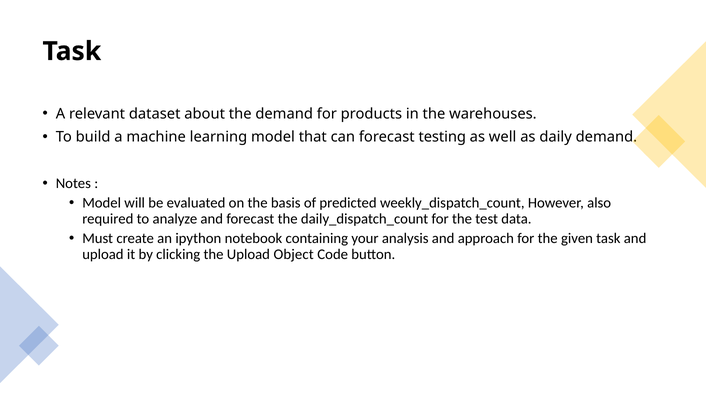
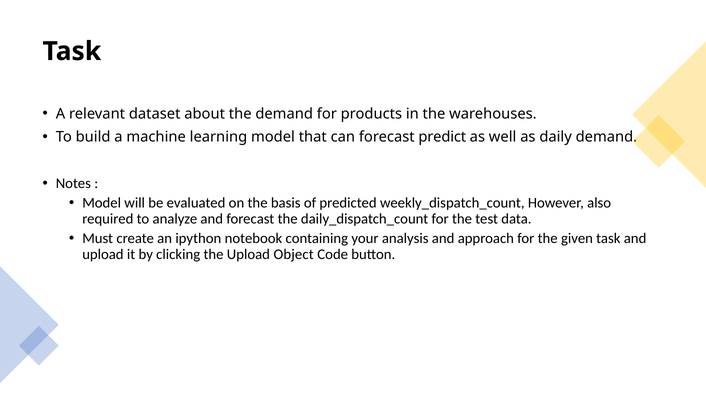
testing: testing -> predict
